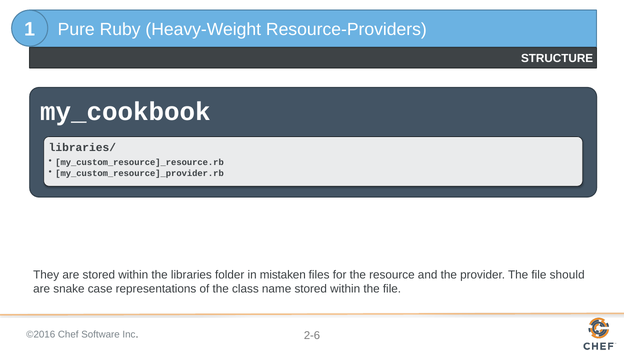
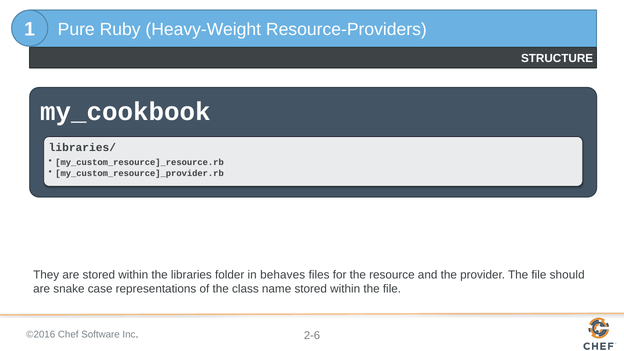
mistaken: mistaken -> behaves
